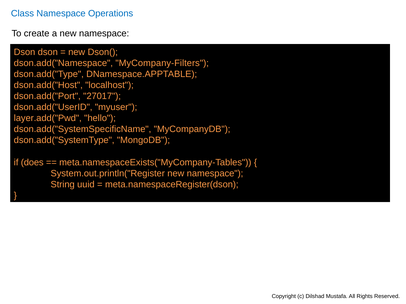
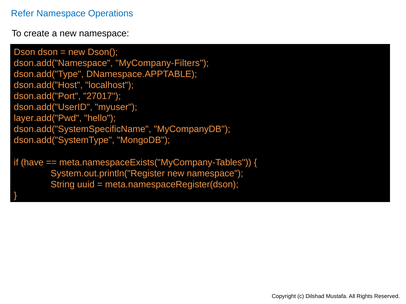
Class: Class -> Refer
does: does -> have
